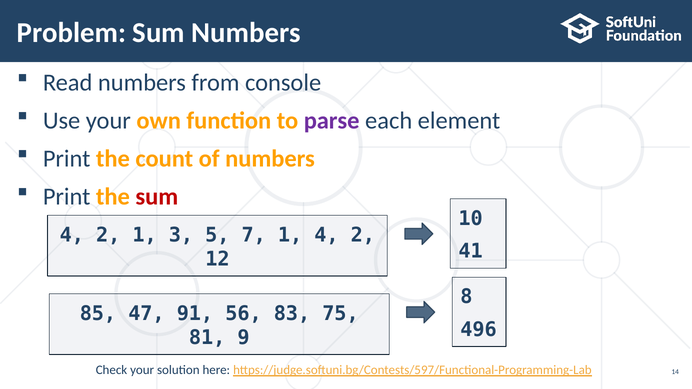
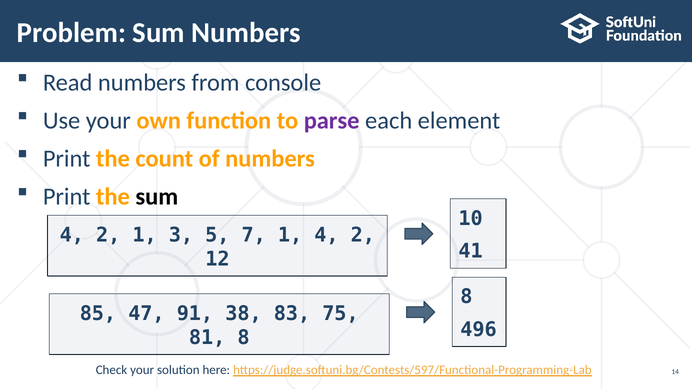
sum at (157, 197) colour: red -> black
56: 56 -> 38
81 9: 9 -> 8
